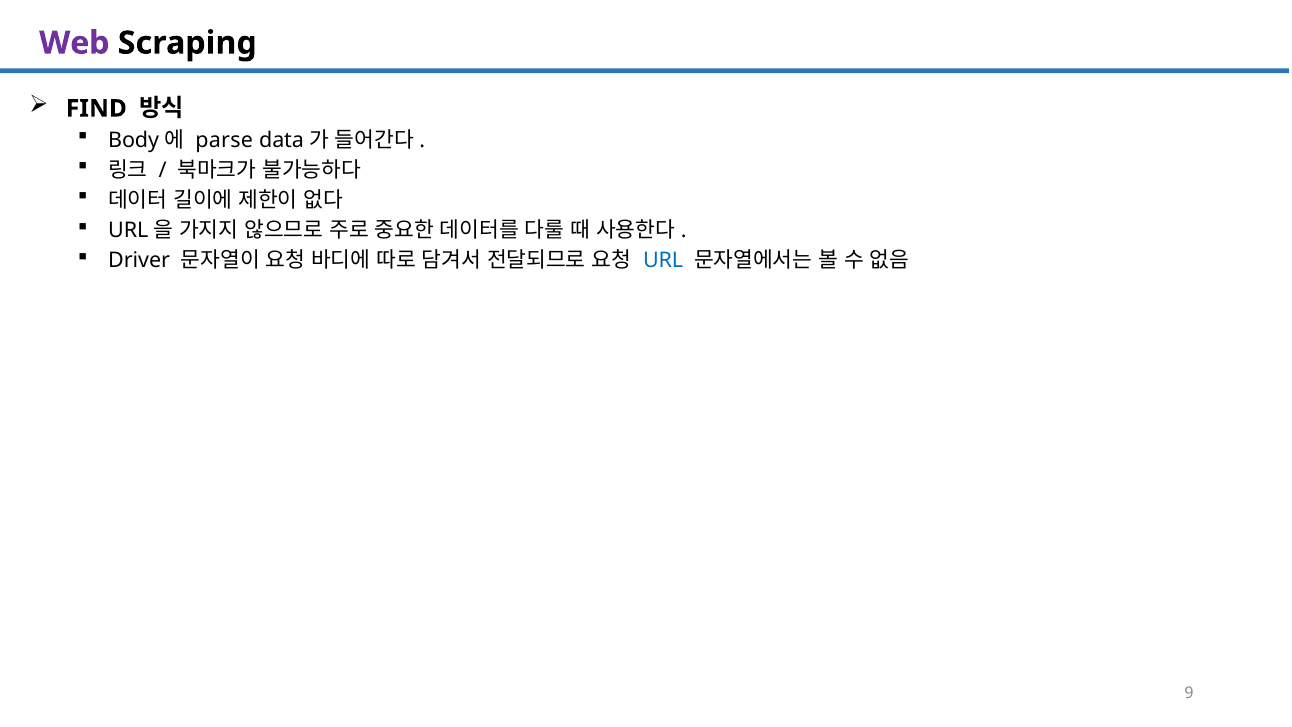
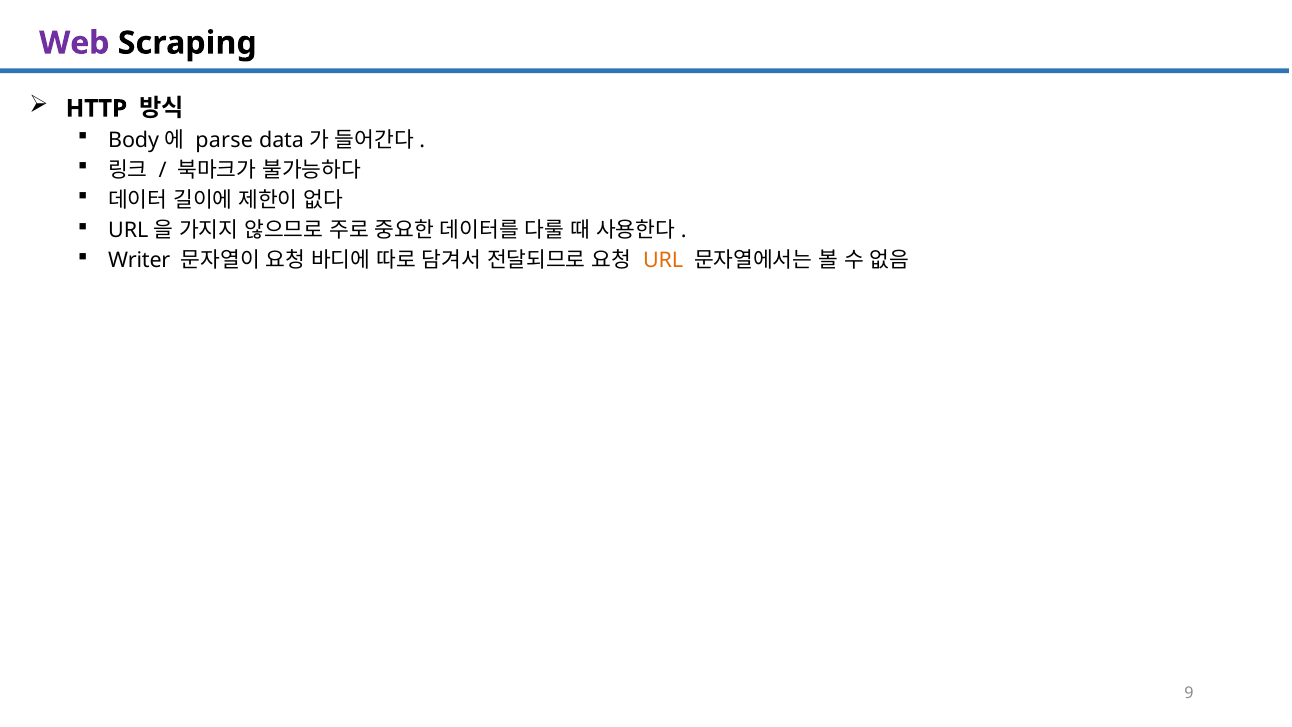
FIND: FIND -> HTTP
Driver: Driver -> Writer
URL colour: blue -> orange
